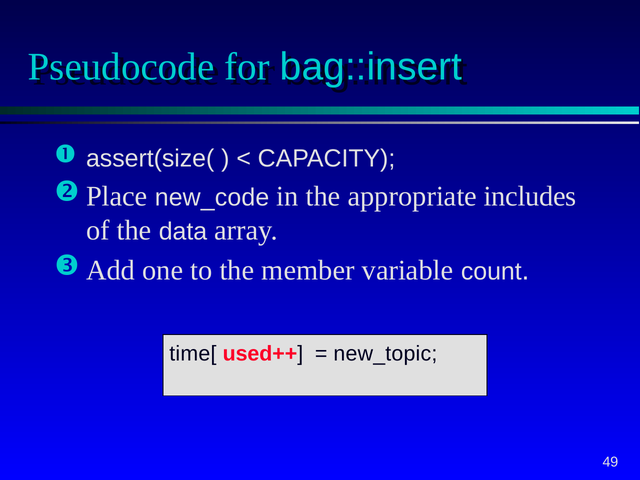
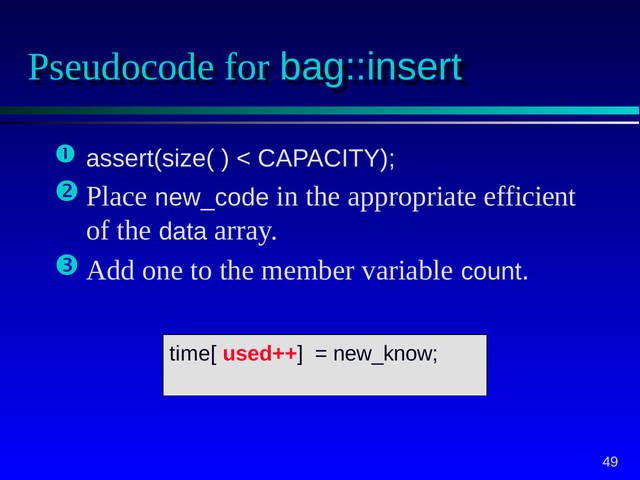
includes: includes -> efficient
new_topic: new_topic -> new_know
